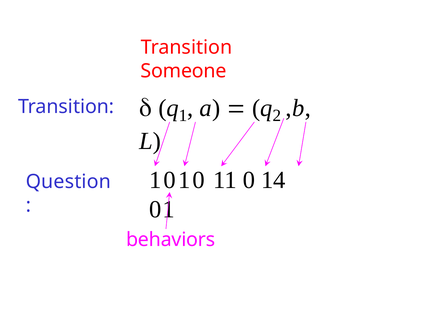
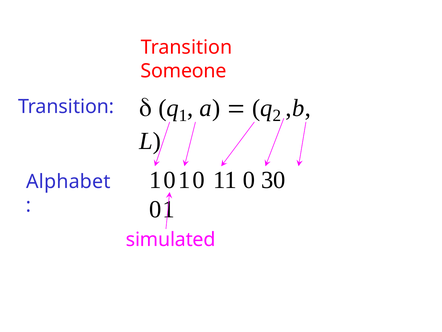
14: 14 -> 30
Question: Question -> Alphabet
behaviors: behaviors -> simulated
